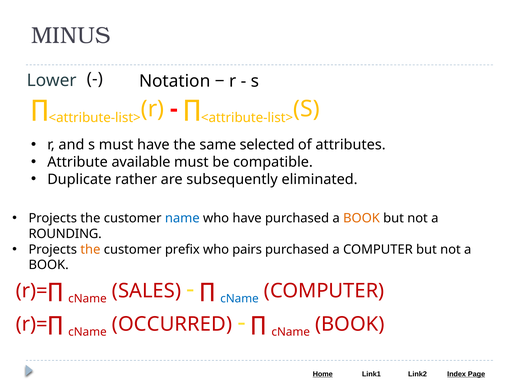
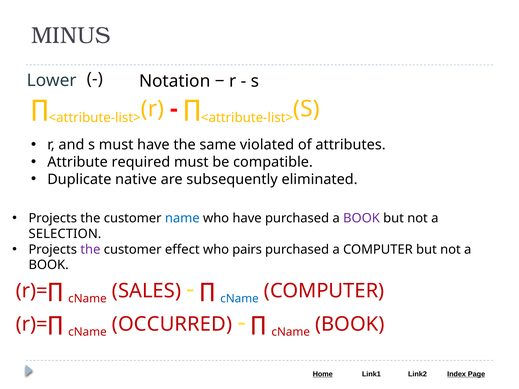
selected: selected -> violated
available: available -> required
rather: rather -> native
BOOK at (361, 218) colour: orange -> purple
ROUNDING: ROUNDING -> SELECTION
the at (90, 250) colour: orange -> purple
prefix: prefix -> effect
